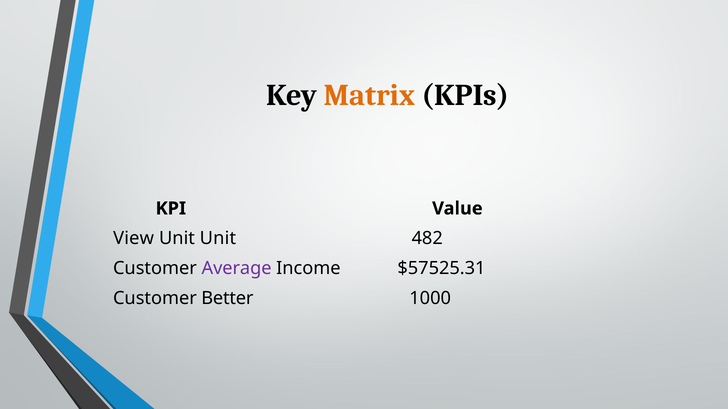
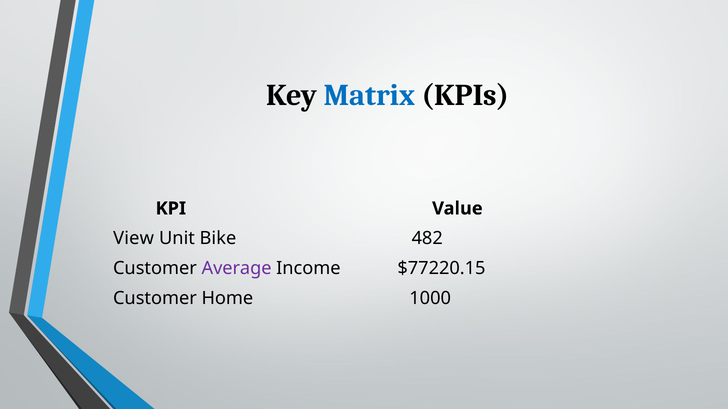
Matrix colour: orange -> blue
Unit Unit: Unit -> Bike
$57525.31: $57525.31 -> $77220.15
Better: Better -> Home
